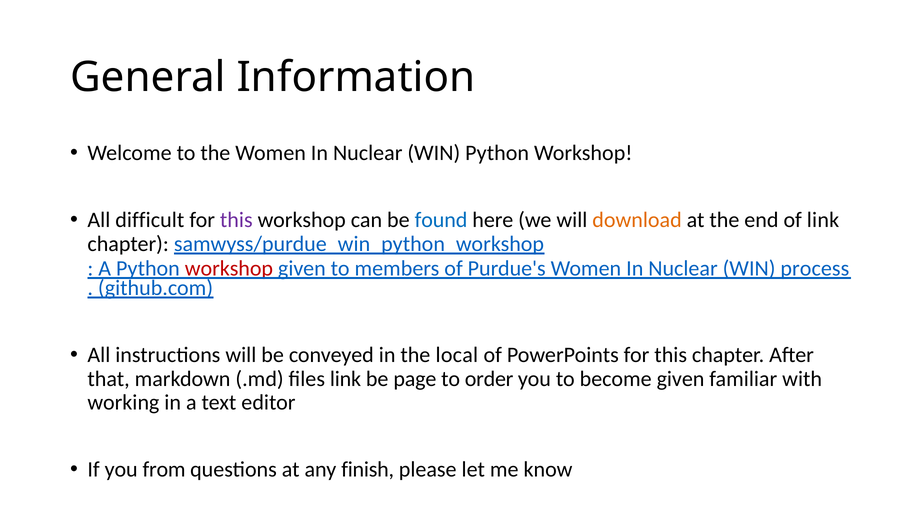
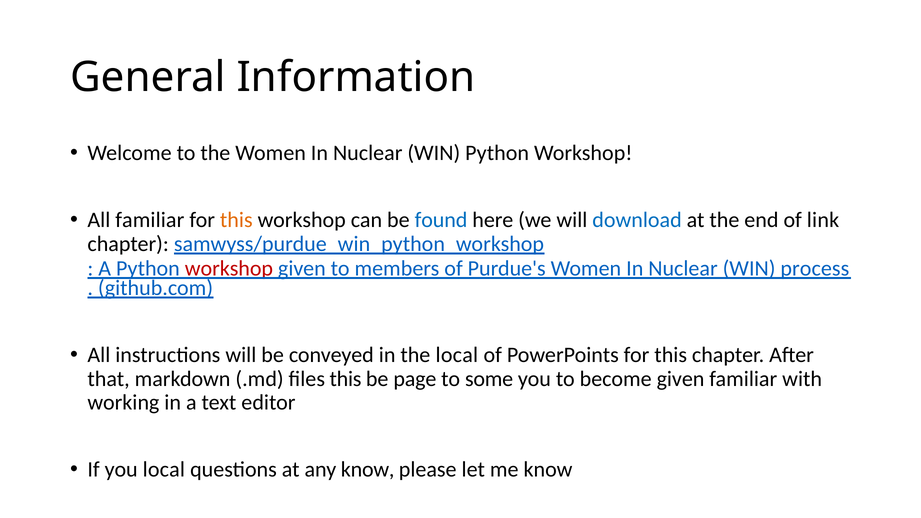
All difficult: difficult -> familiar
this at (236, 220) colour: purple -> orange
download colour: orange -> blue
files link: link -> this
order: order -> some
you from: from -> local
any finish: finish -> know
